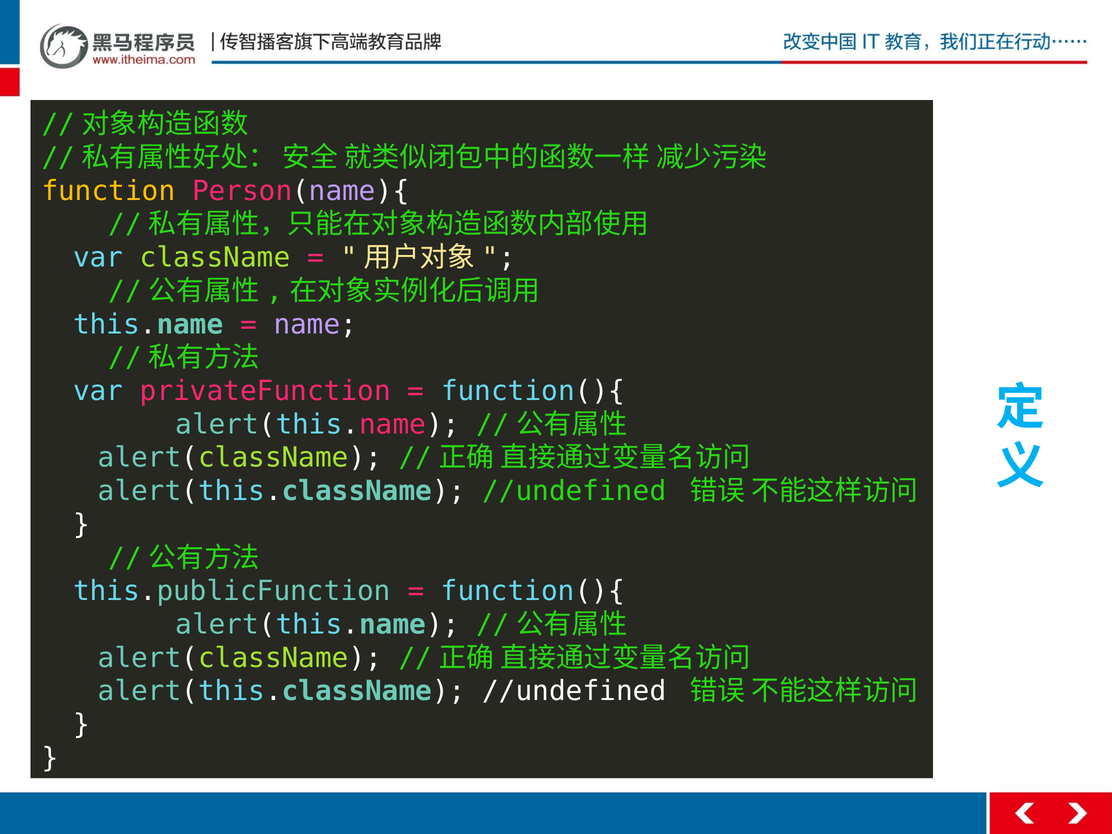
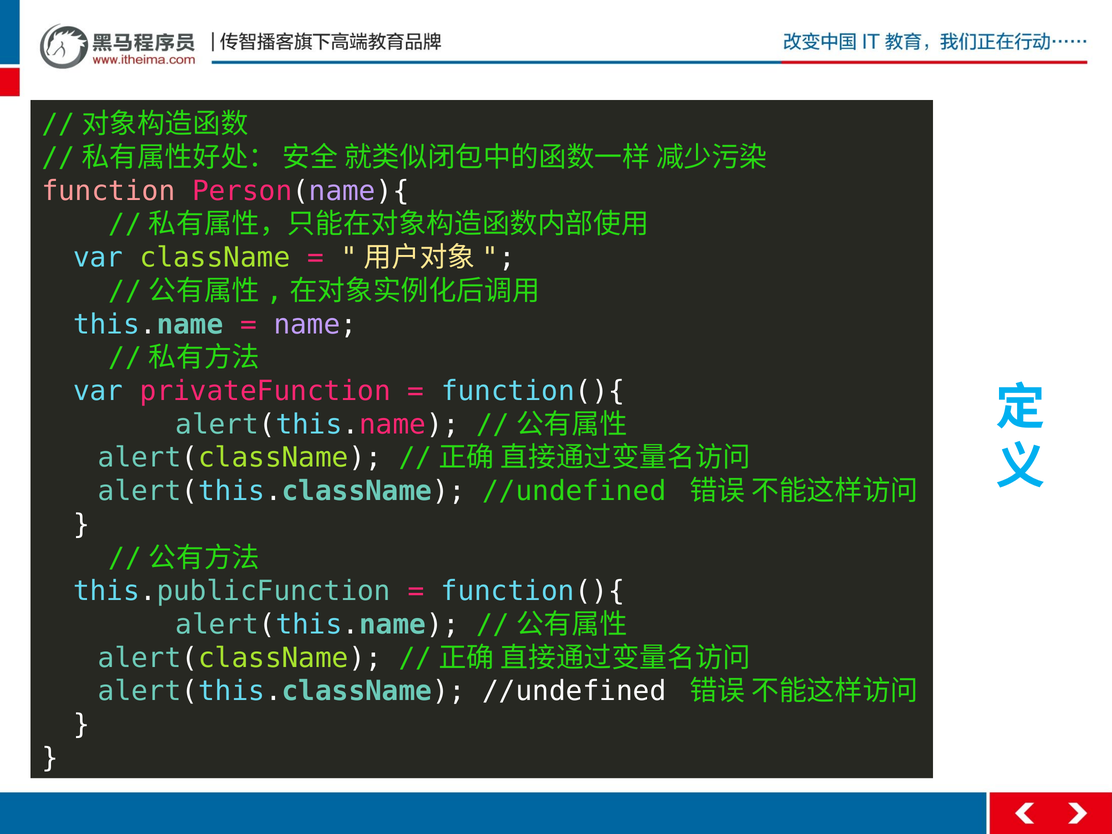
function colour: yellow -> pink
